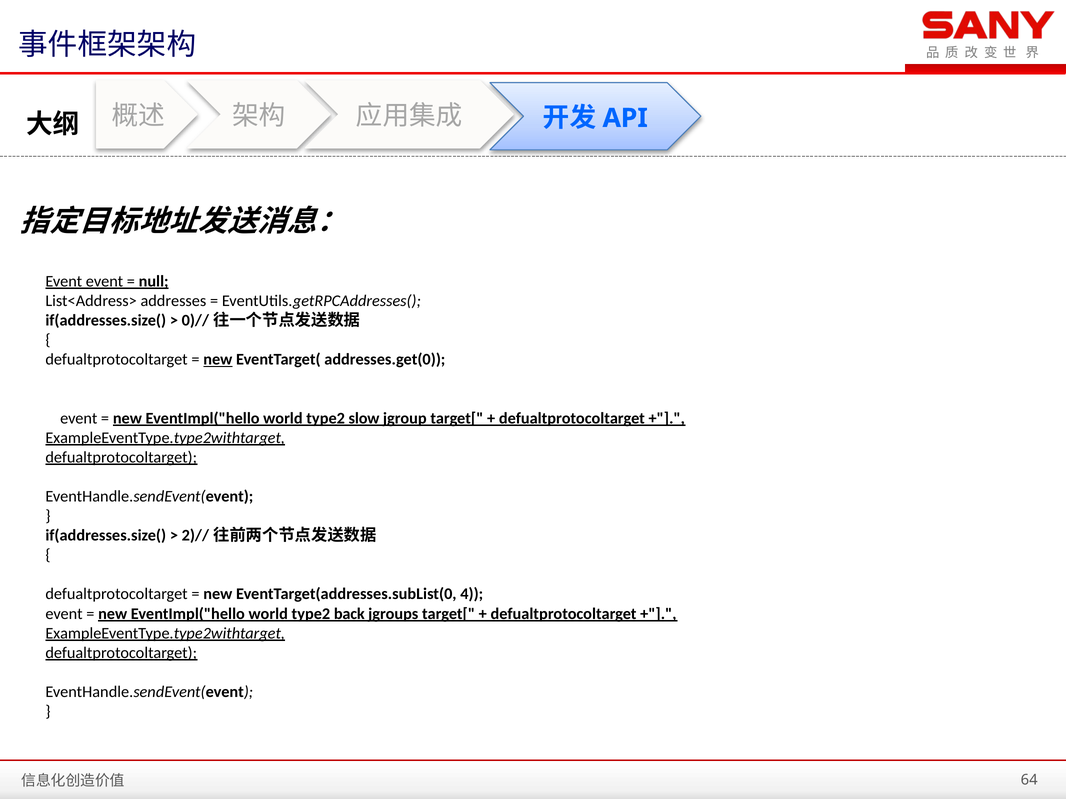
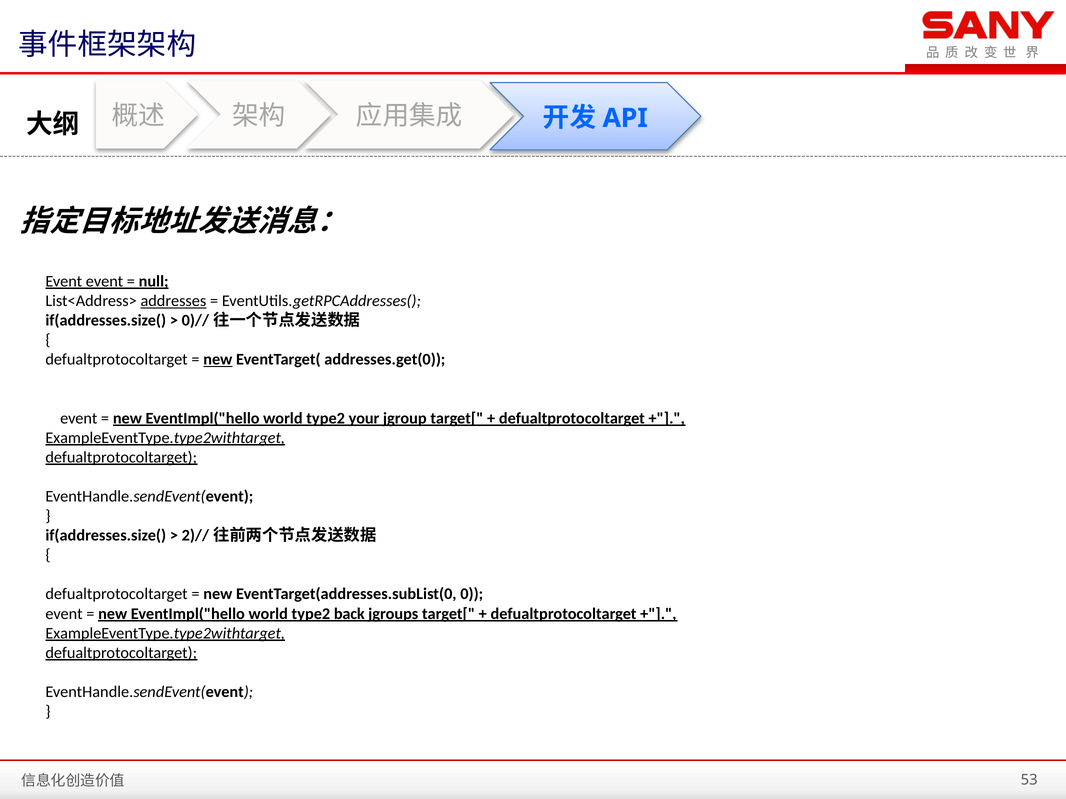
addresses underline: none -> present
slow: slow -> your
4: 4 -> 0
64: 64 -> 53
